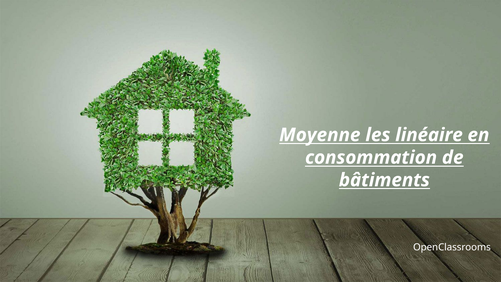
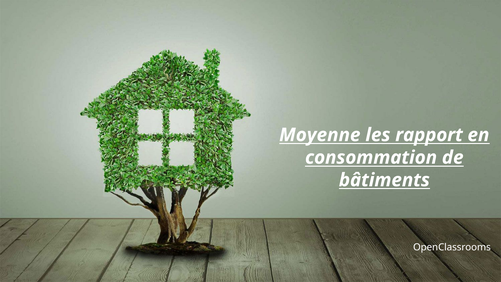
linéaire: linéaire -> rapport
